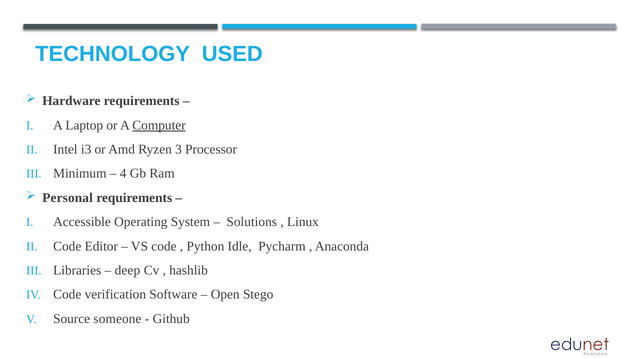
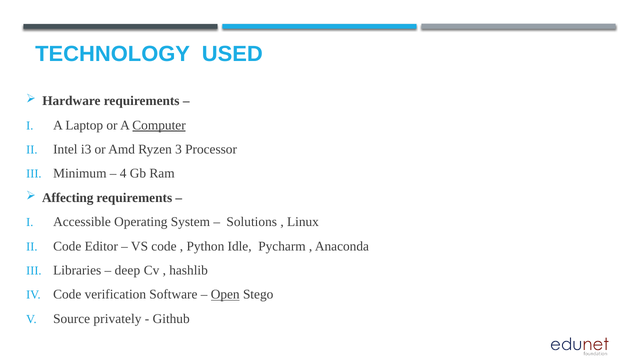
Personal: Personal -> Affecting
Open underline: none -> present
someone: someone -> privately
